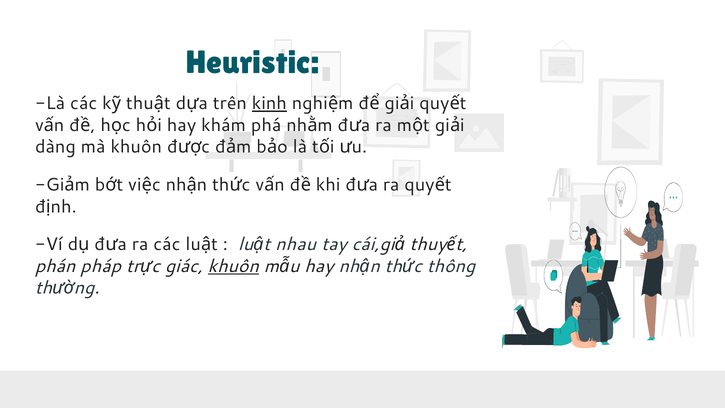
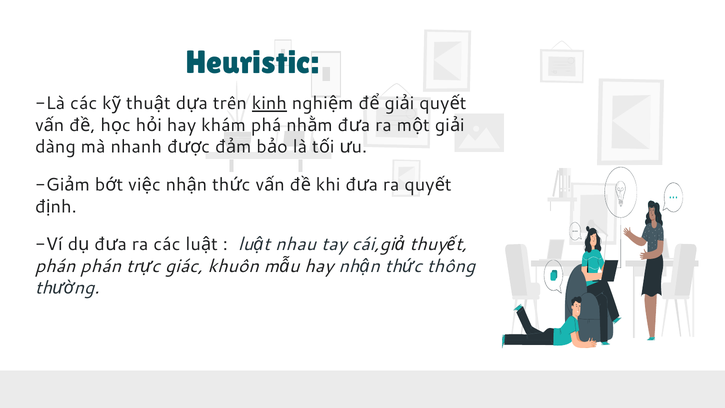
mà khuôn: khuôn -> nhanh
phán pháp: pháp -> phán
khuôn at (233, 266) underline: present -> none
